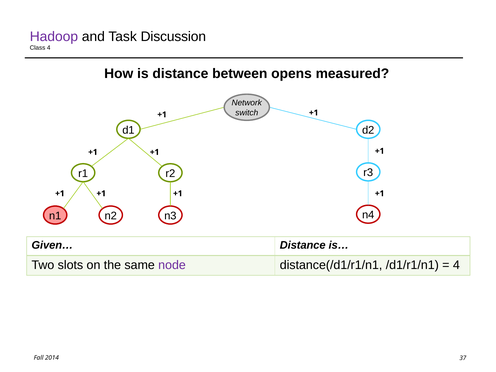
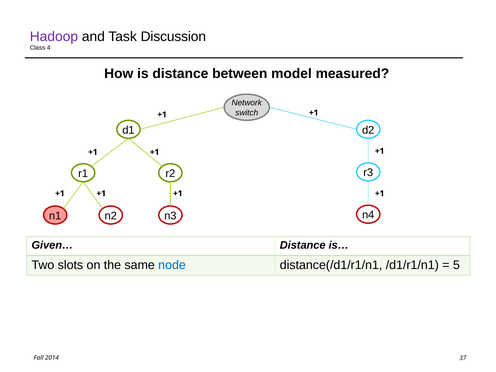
opens: opens -> model
node colour: purple -> blue
4 at (456, 265): 4 -> 5
